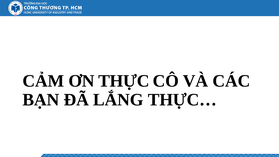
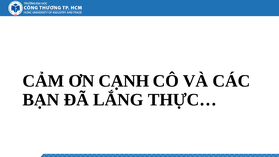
THỰC: THỰC -> CẠNH
